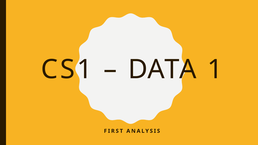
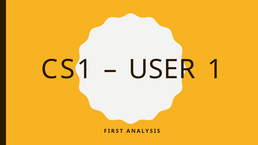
DATA: DATA -> USER
